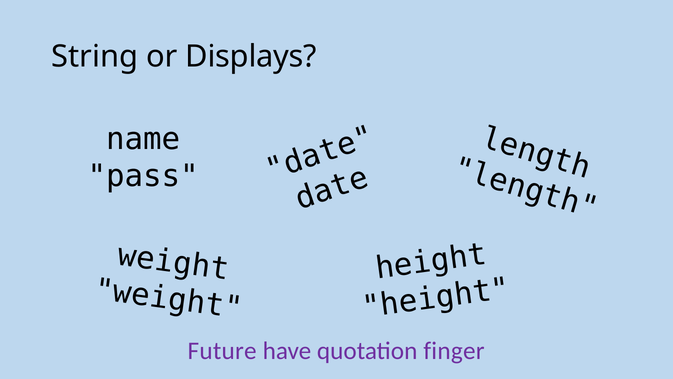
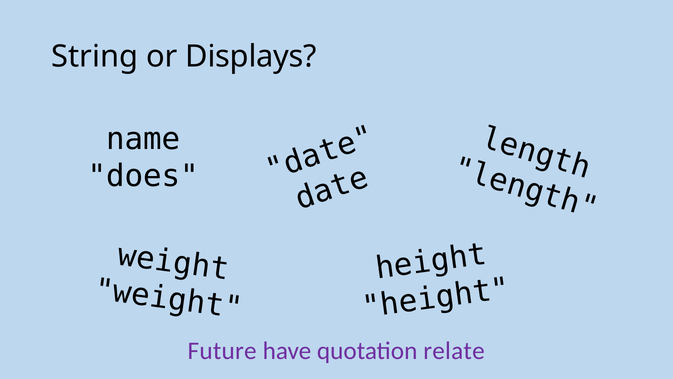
pass: pass -> does
finger: finger -> relate
